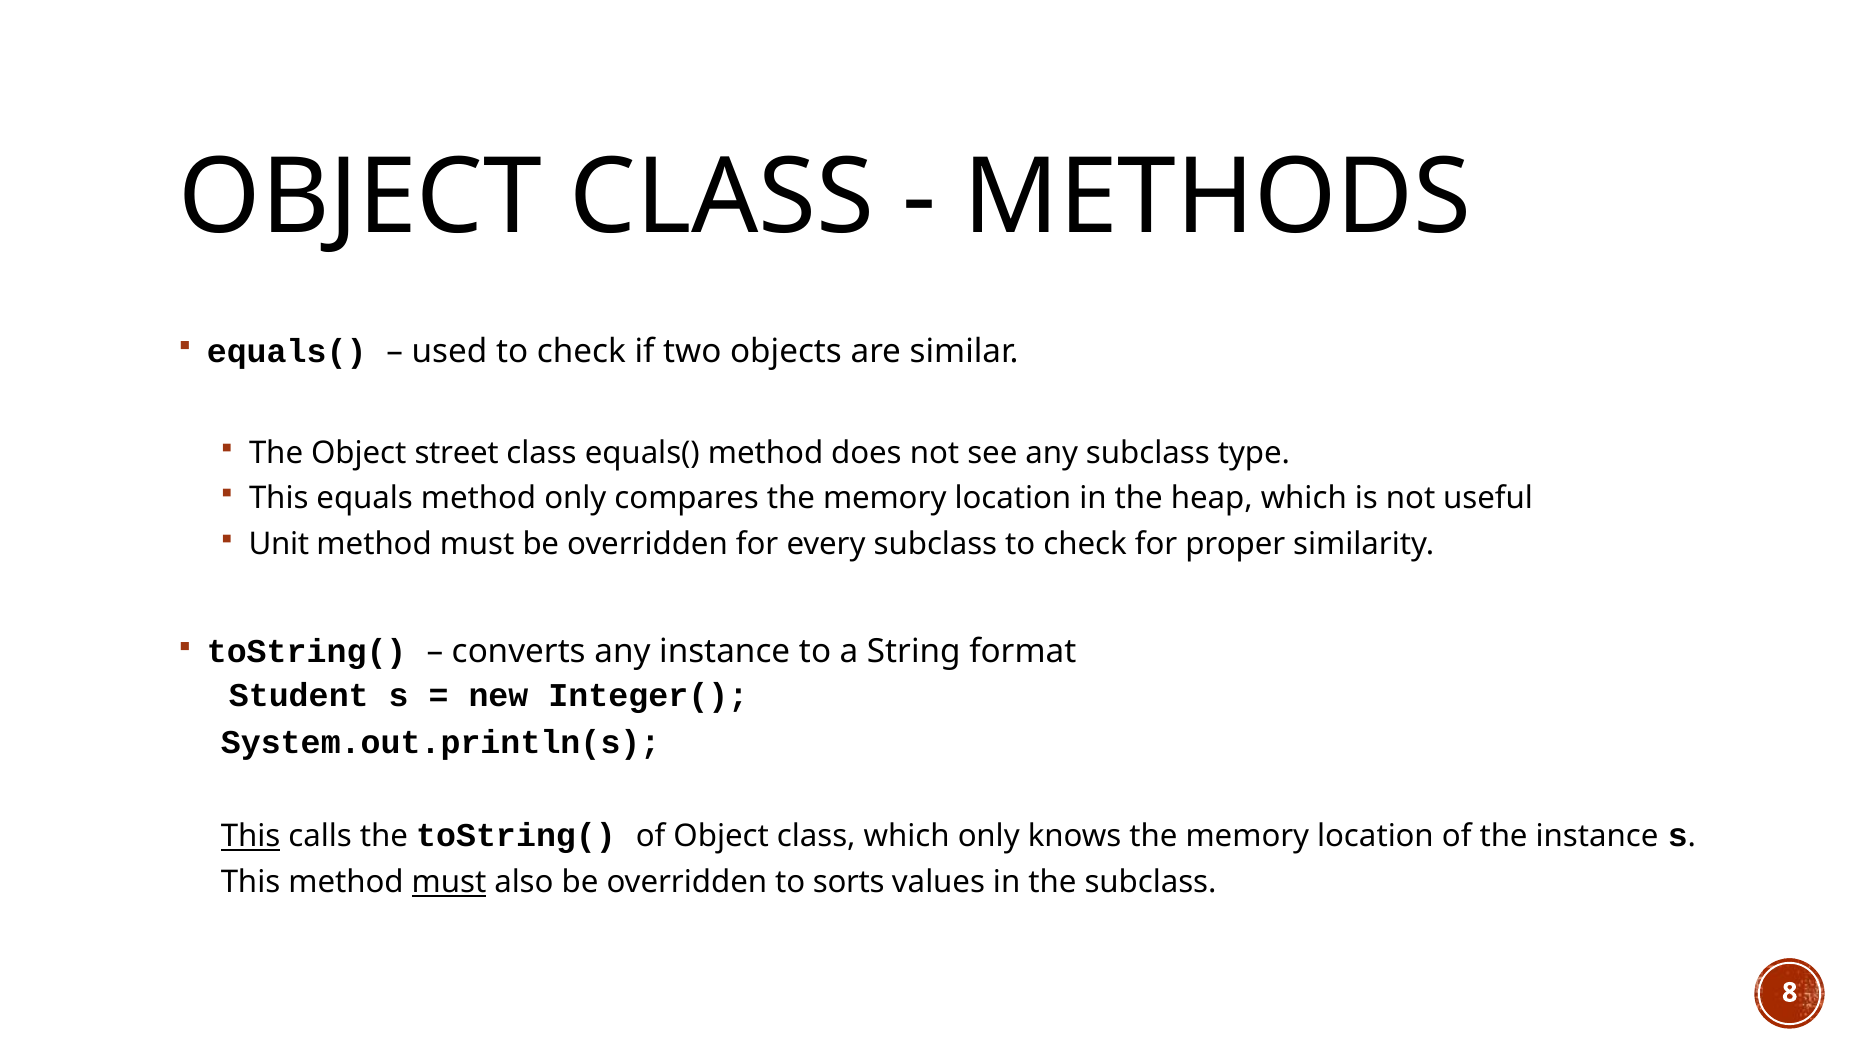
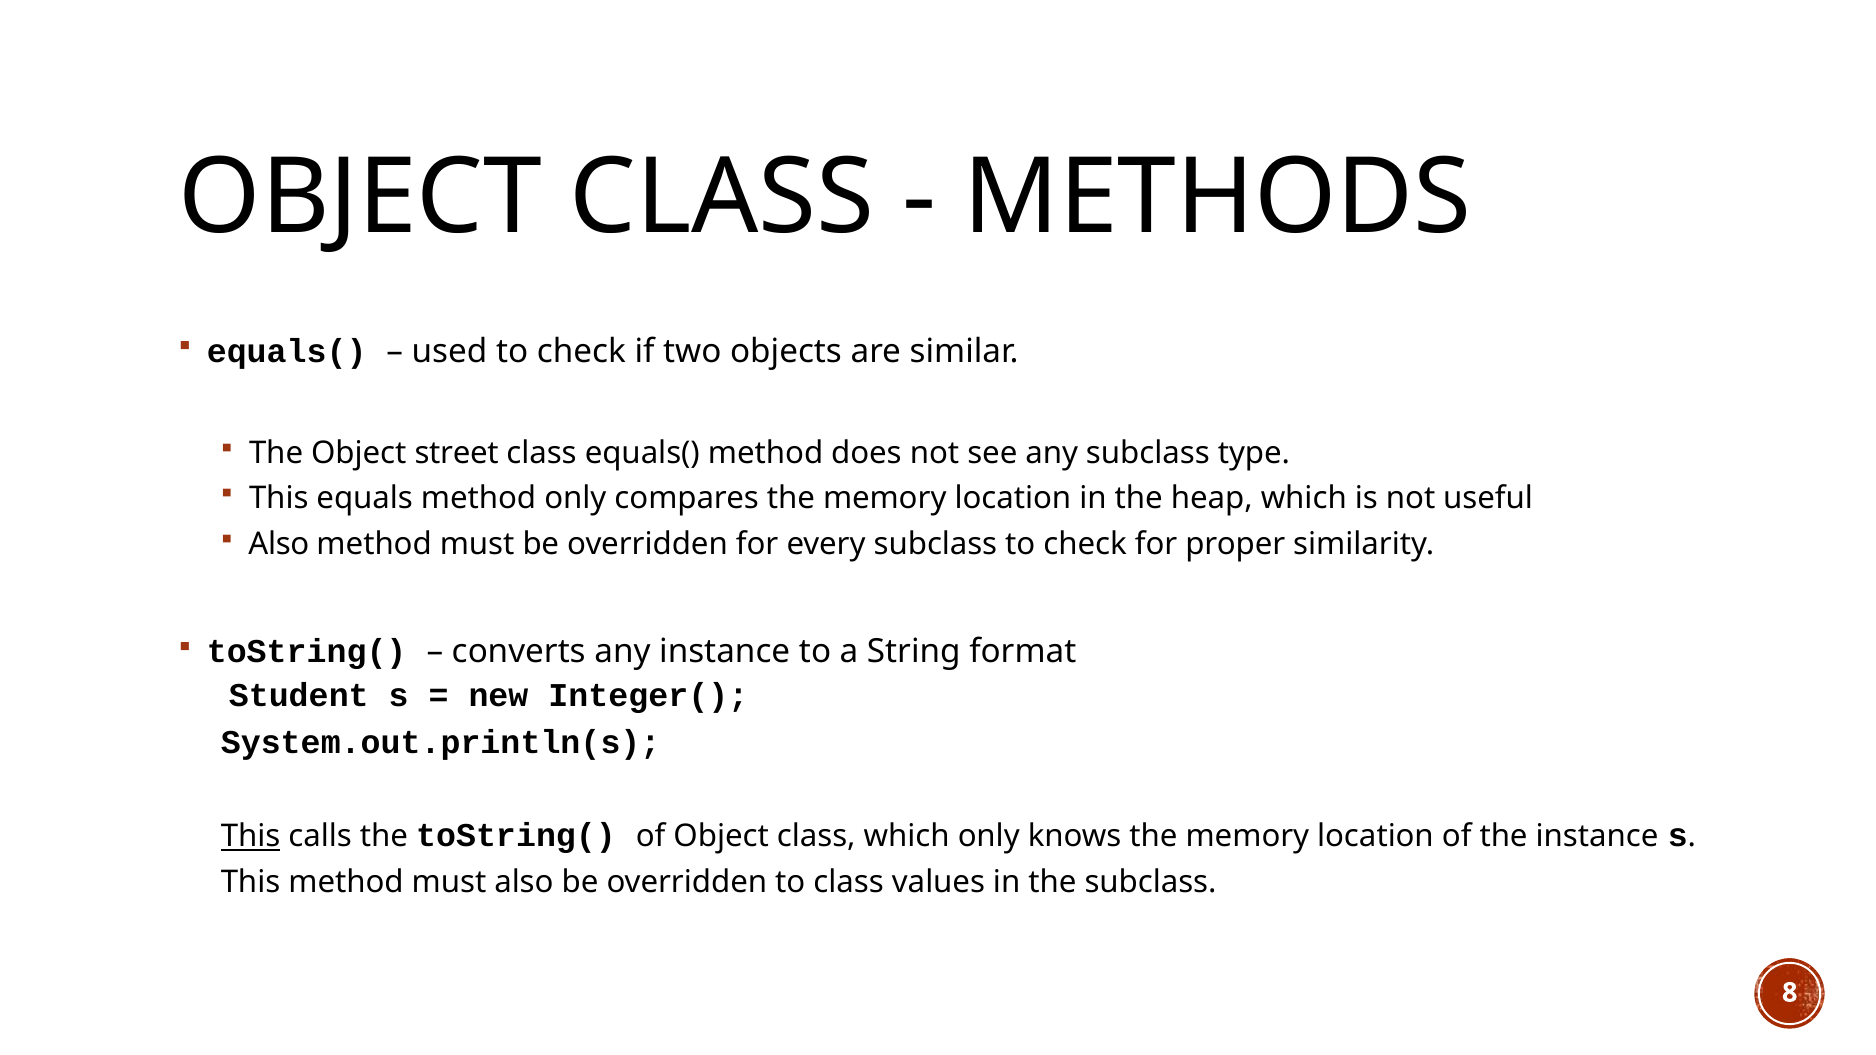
Unit at (279, 544): Unit -> Also
must at (449, 883) underline: present -> none
to sorts: sorts -> class
